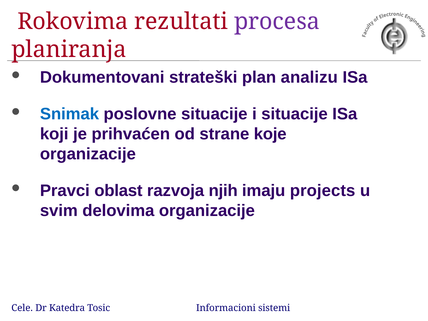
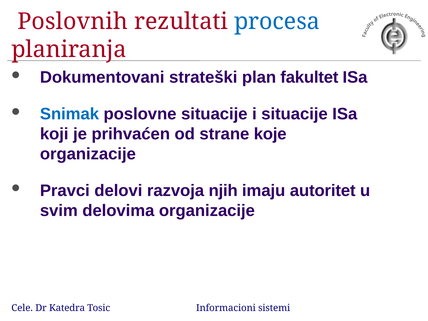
Rokovima: Rokovima -> Poslovnih
procesa colour: purple -> blue
analizu: analizu -> fakultet
oblast: oblast -> delovi
projects: projects -> autoritet
